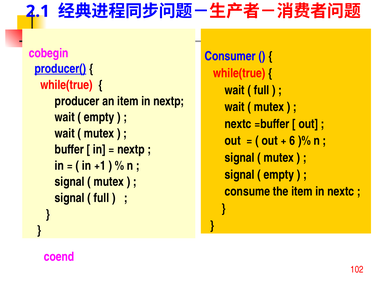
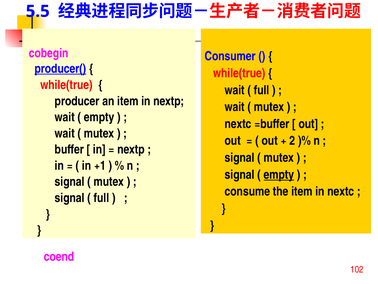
2.1: 2.1 -> 5.5
6: 6 -> 2
empty at (279, 174) underline: none -> present
